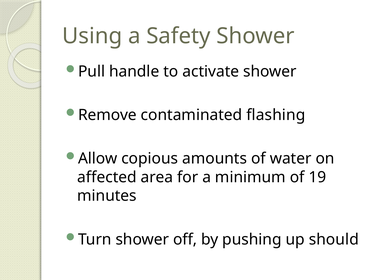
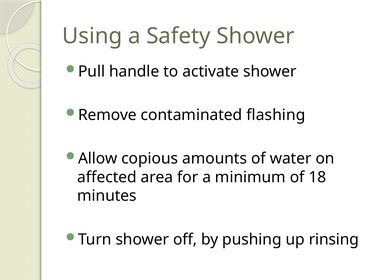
19: 19 -> 18
should: should -> rinsing
